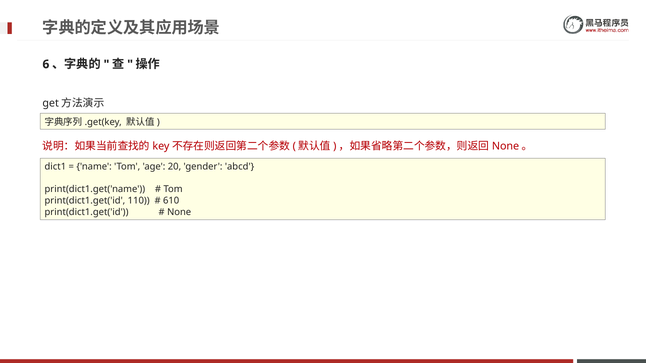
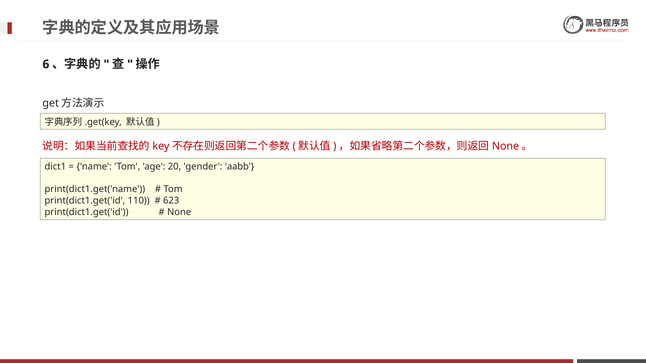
abcd: abcd -> aabb
610: 610 -> 623
